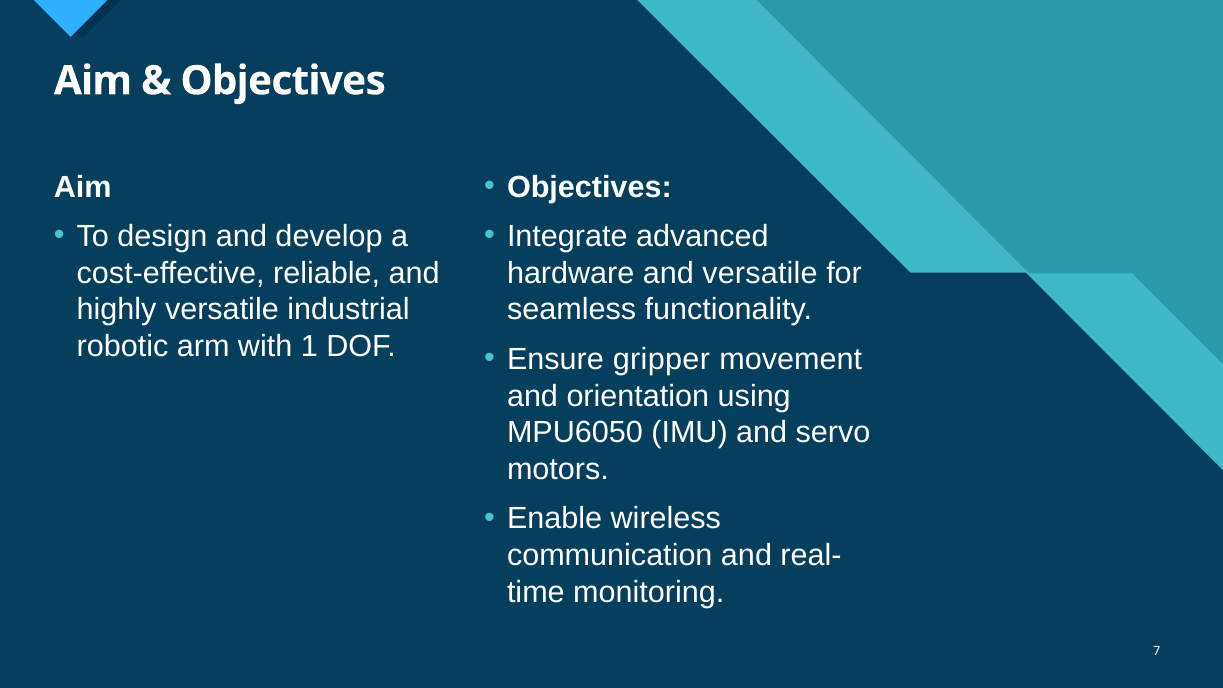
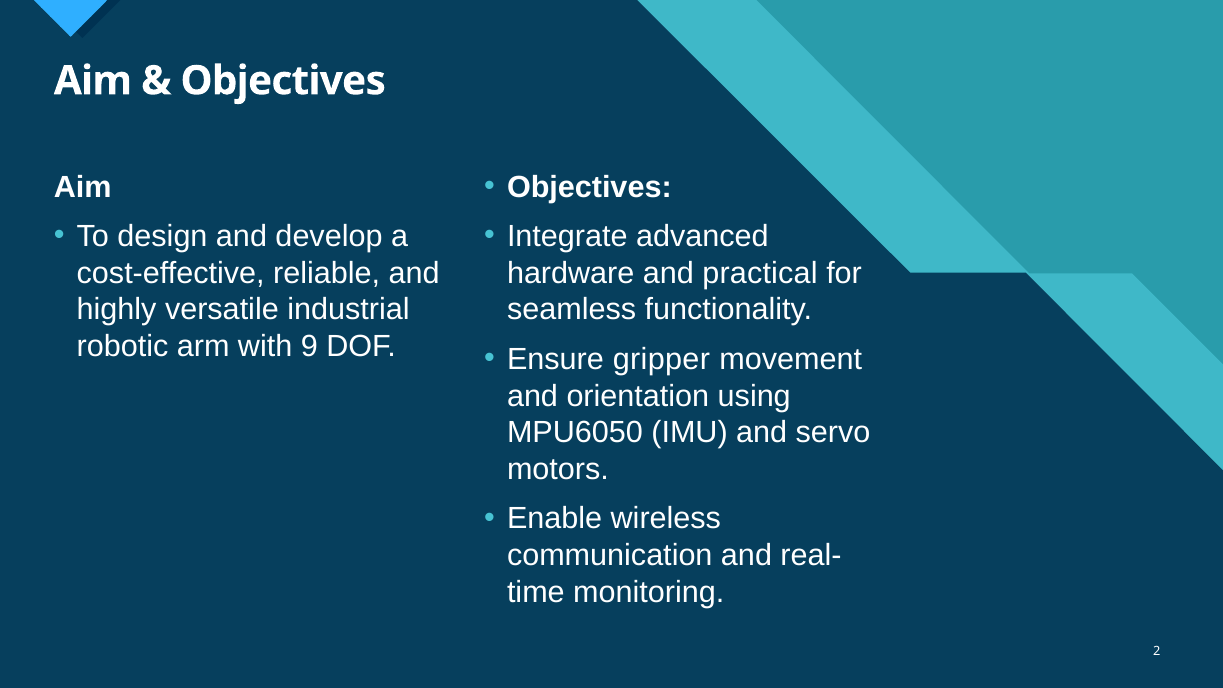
and versatile: versatile -> practical
1: 1 -> 9
7: 7 -> 2
